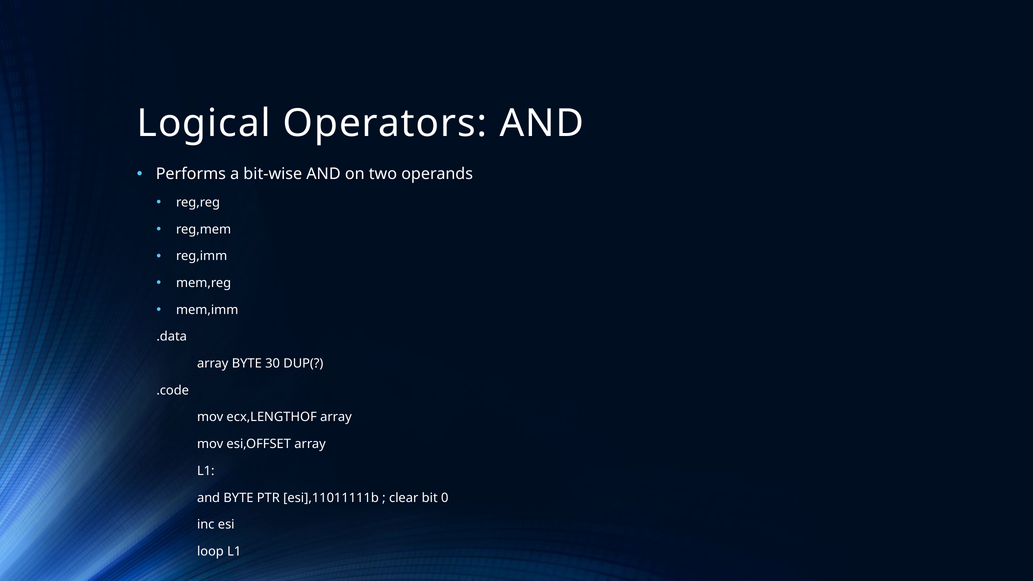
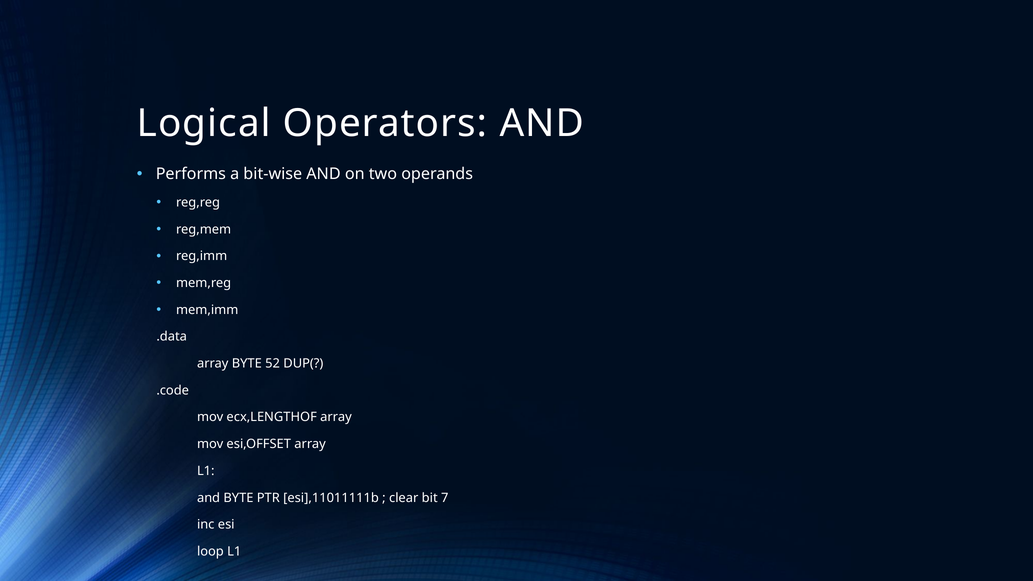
30: 30 -> 52
0: 0 -> 7
